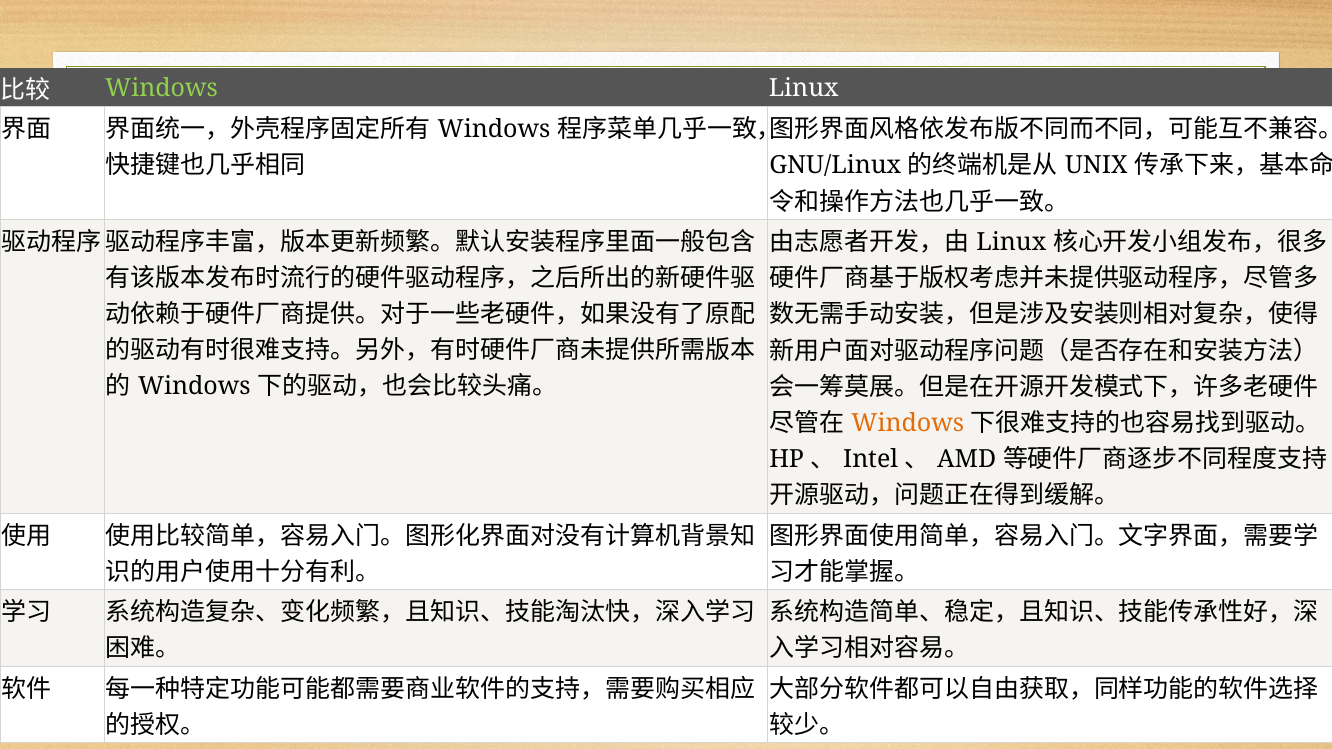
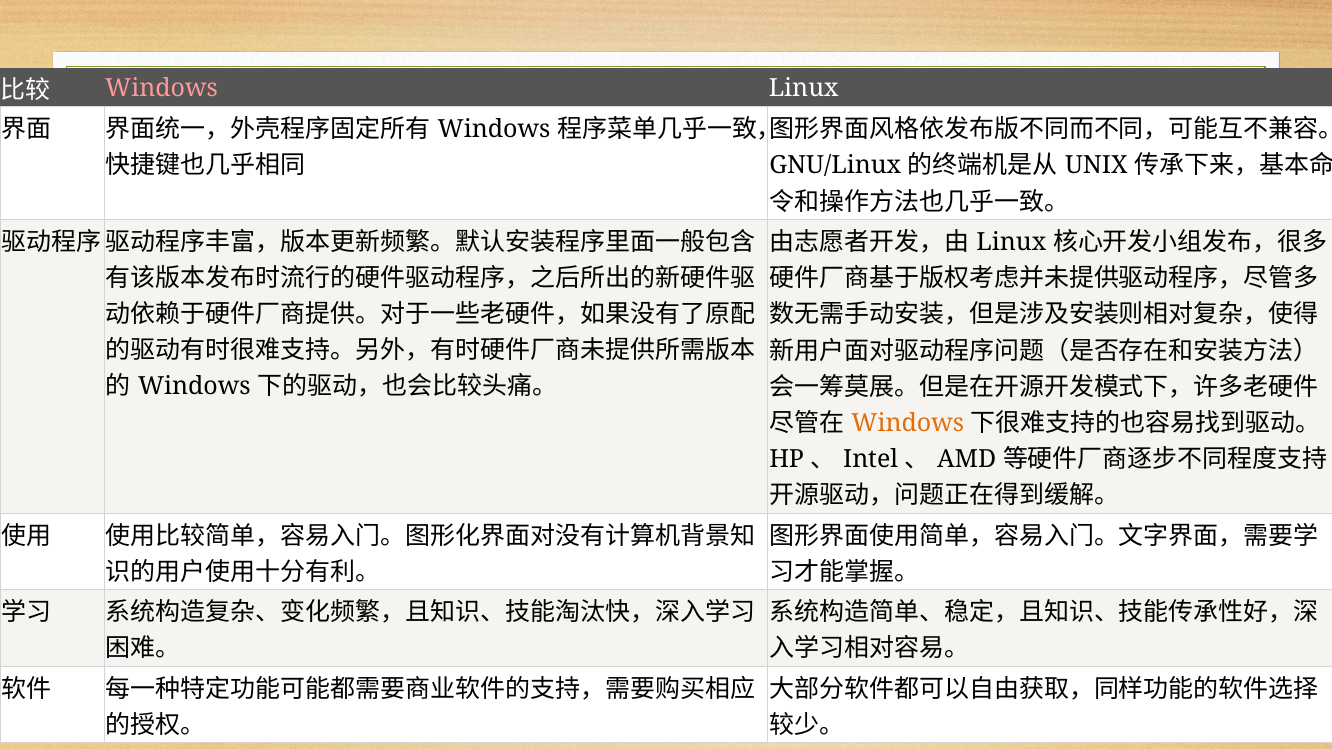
Windows at (162, 88) colour: light green -> pink
